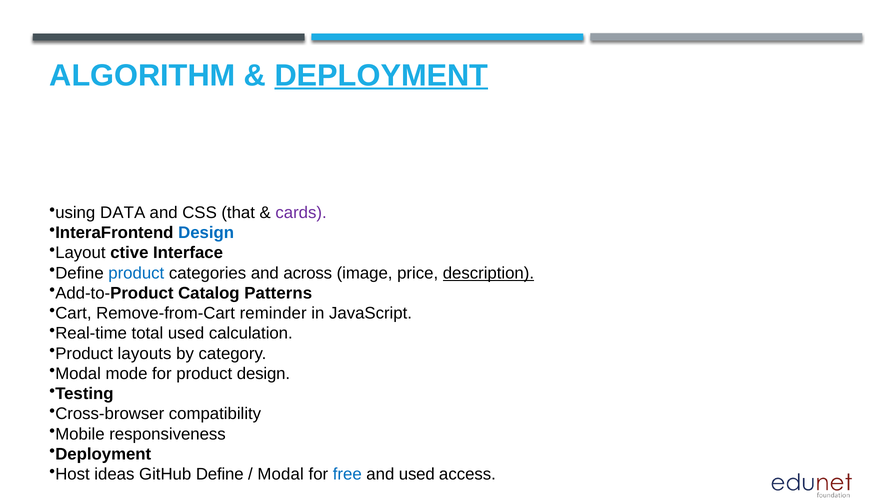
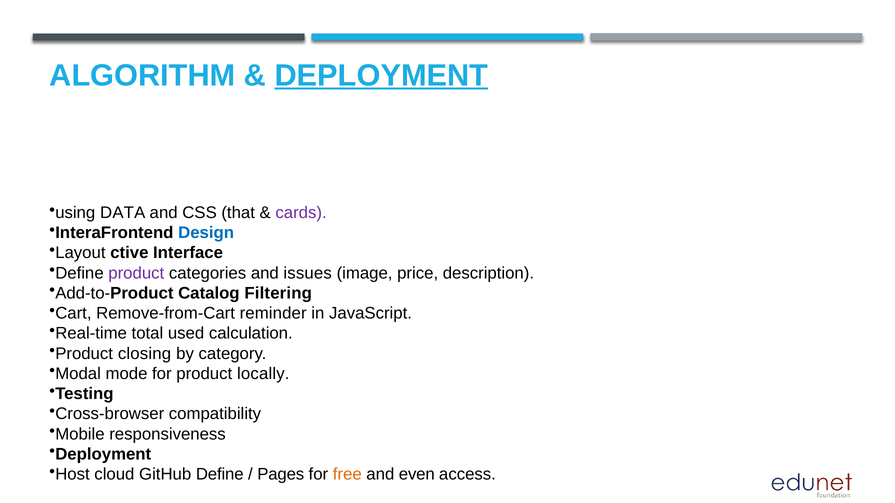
product at (136, 273) colour: blue -> purple
across: across -> issues
description underline: present -> none
Patterns: Patterns -> Filtering
layouts: layouts -> closing
product design: design -> locally
ideas: ideas -> cloud
Modal at (281, 475): Modal -> Pages
free colour: blue -> orange
and used: used -> even
